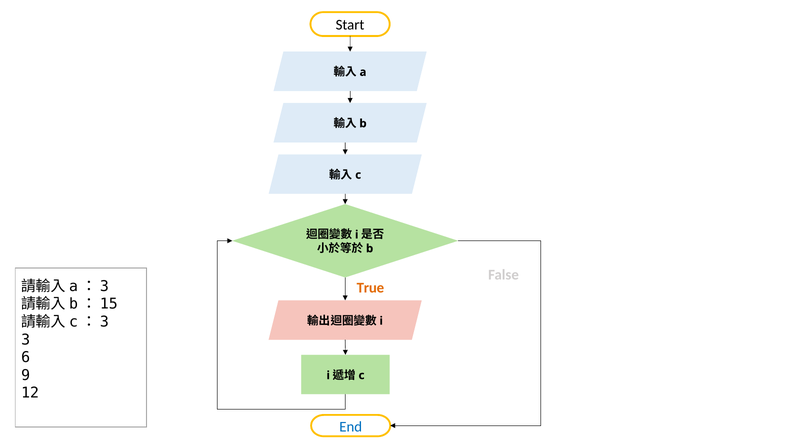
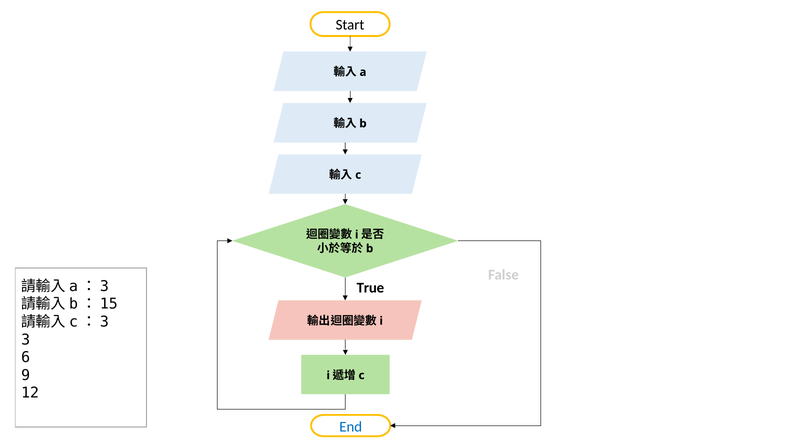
True colour: orange -> black
